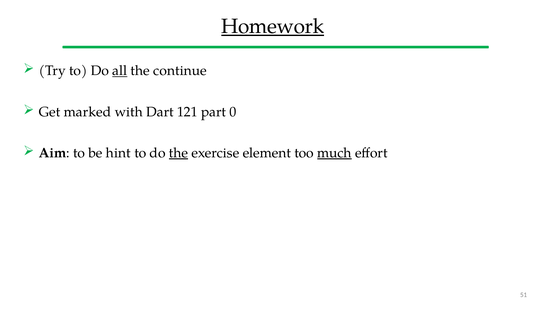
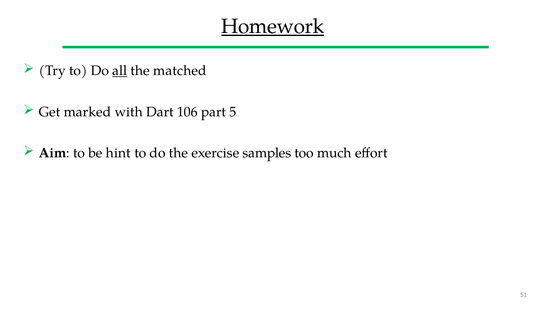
continue: continue -> matched
121: 121 -> 106
0: 0 -> 5
the at (179, 153) underline: present -> none
element: element -> samples
much underline: present -> none
